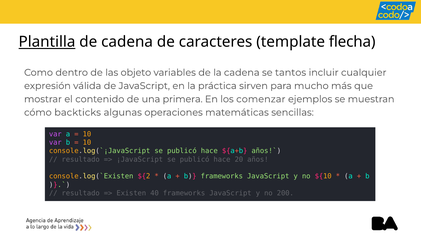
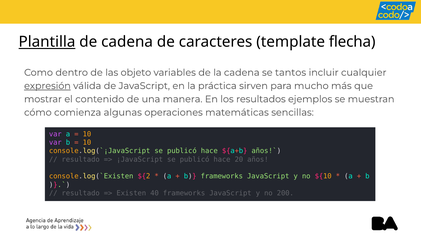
expresión underline: none -> present
primera: primera -> manera
comenzar: comenzar -> resultados
backticks: backticks -> comienza
